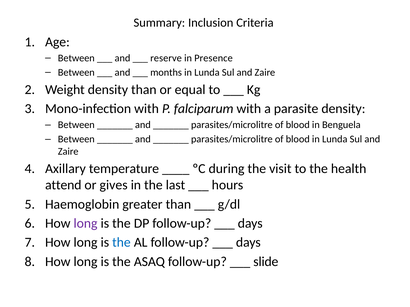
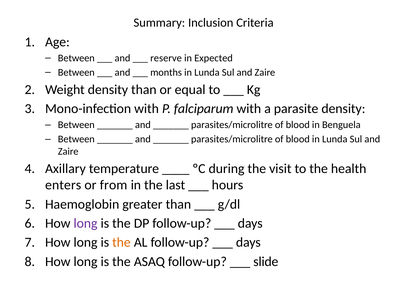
Presence: Presence -> Expected
attend: attend -> enters
gives: gives -> from
the at (121, 243) colour: blue -> orange
